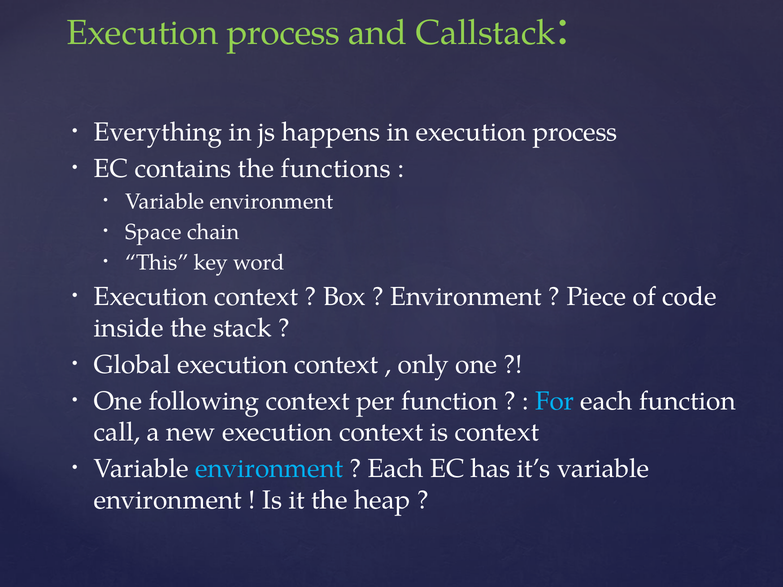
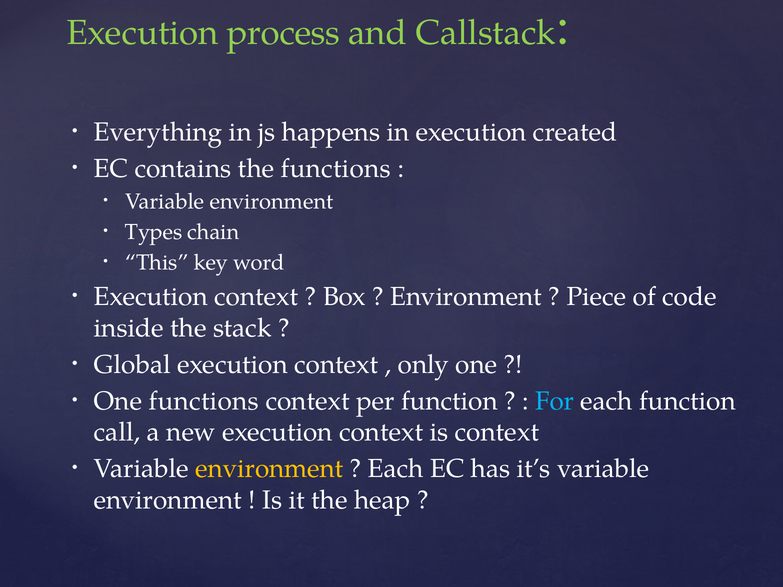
in execution process: process -> created
Space: Space -> Types
One following: following -> functions
environment at (269, 469) colour: light blue -> yellow
